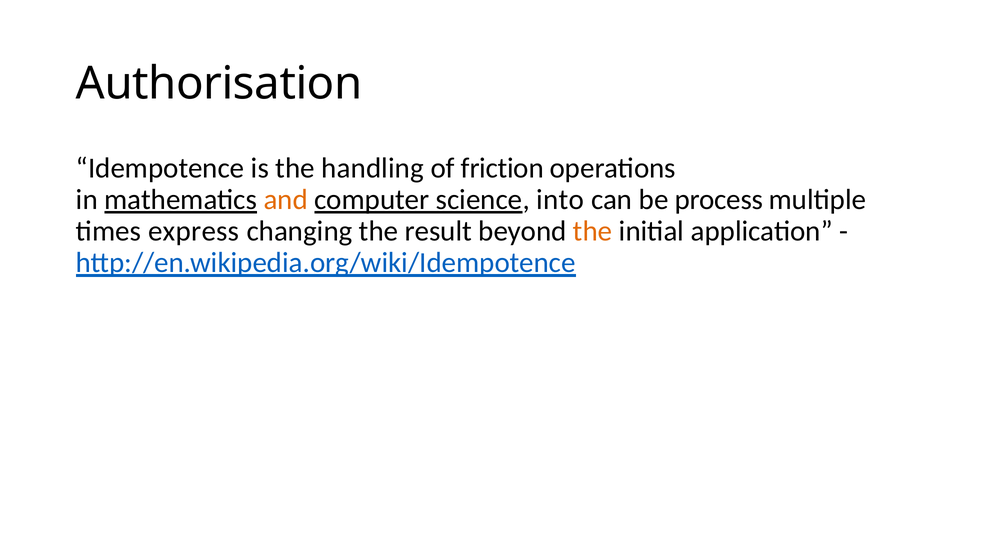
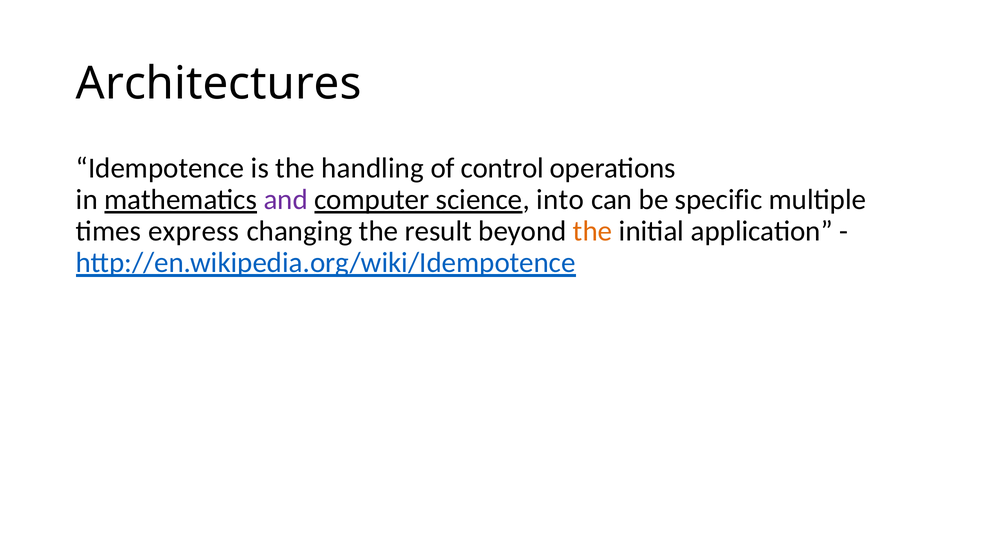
Authorisation: Authorisation -> Architectures
friction: friction -> control
and colour: orange -> purple
process: process -> specific
